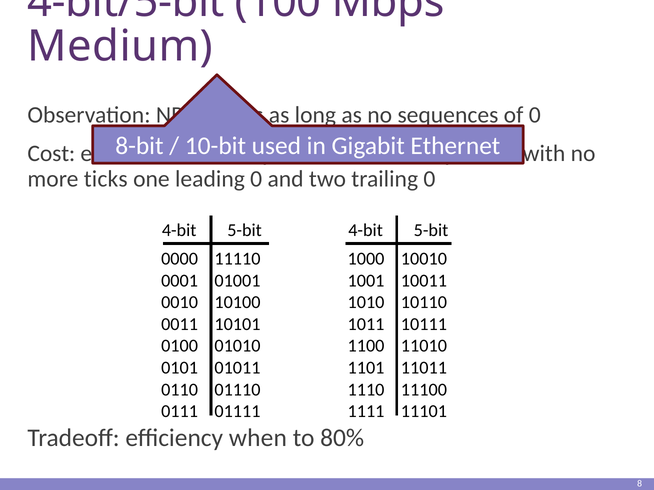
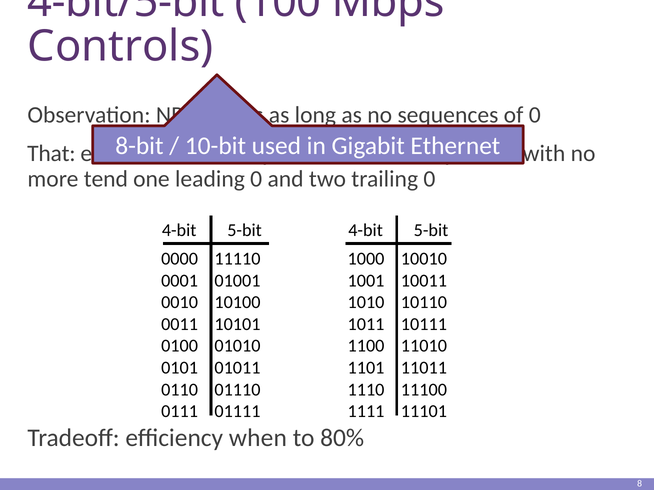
Medium: Medium -> Controls
Cost: Cost -> That
ticks: ticks -> tend
